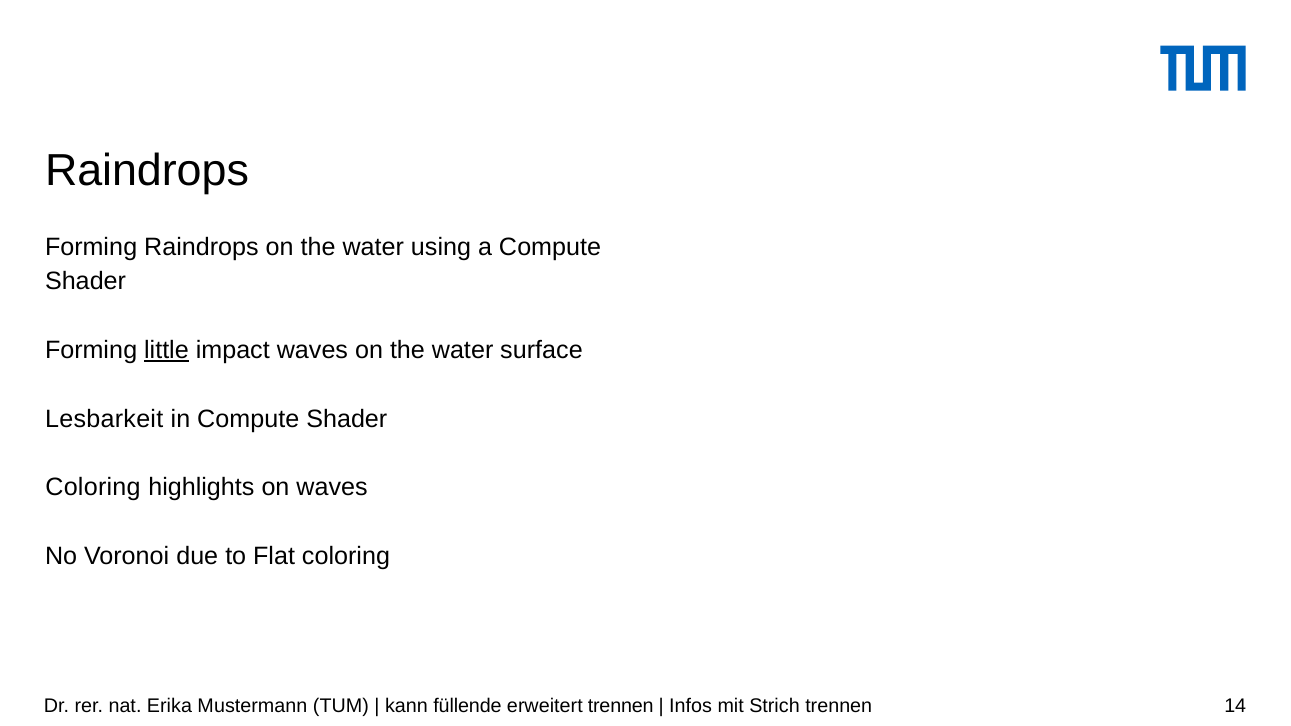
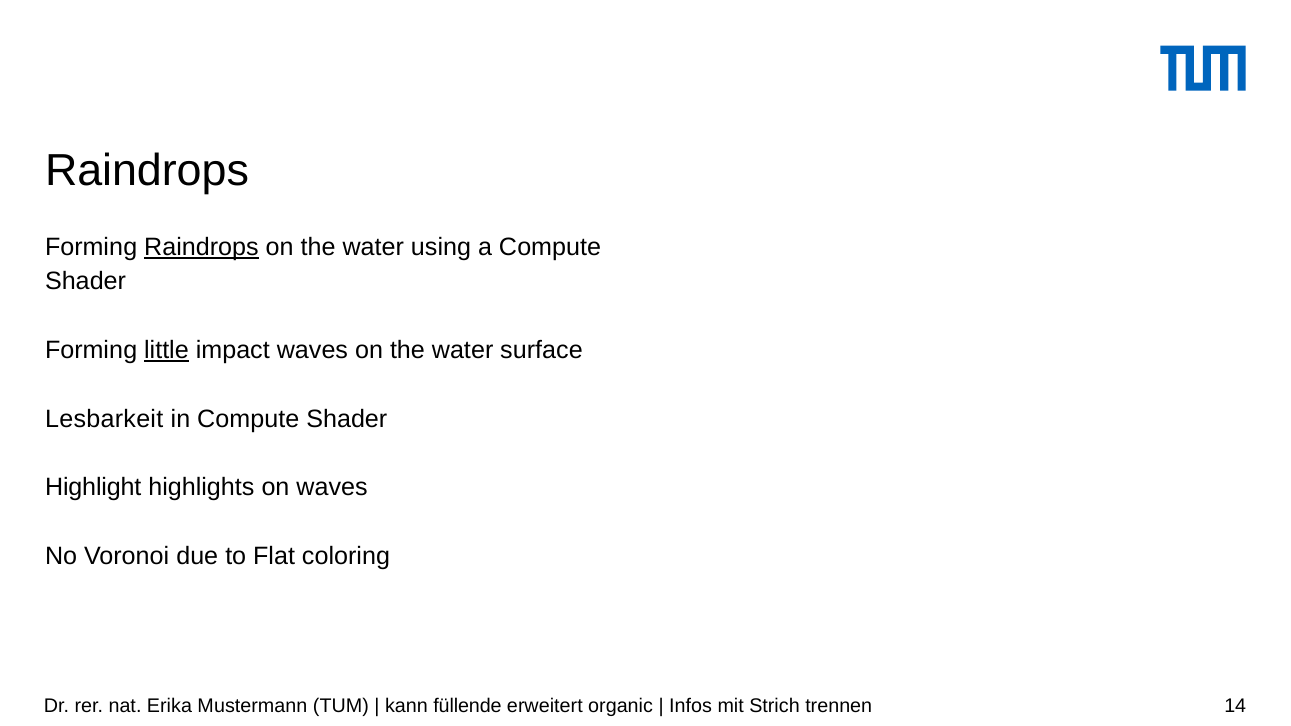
Raindrops at (201, 247) underline: none -> present
Coloring at (93, 488): Coloring -> Highlight
erweitert trennen: trennen -> organic
